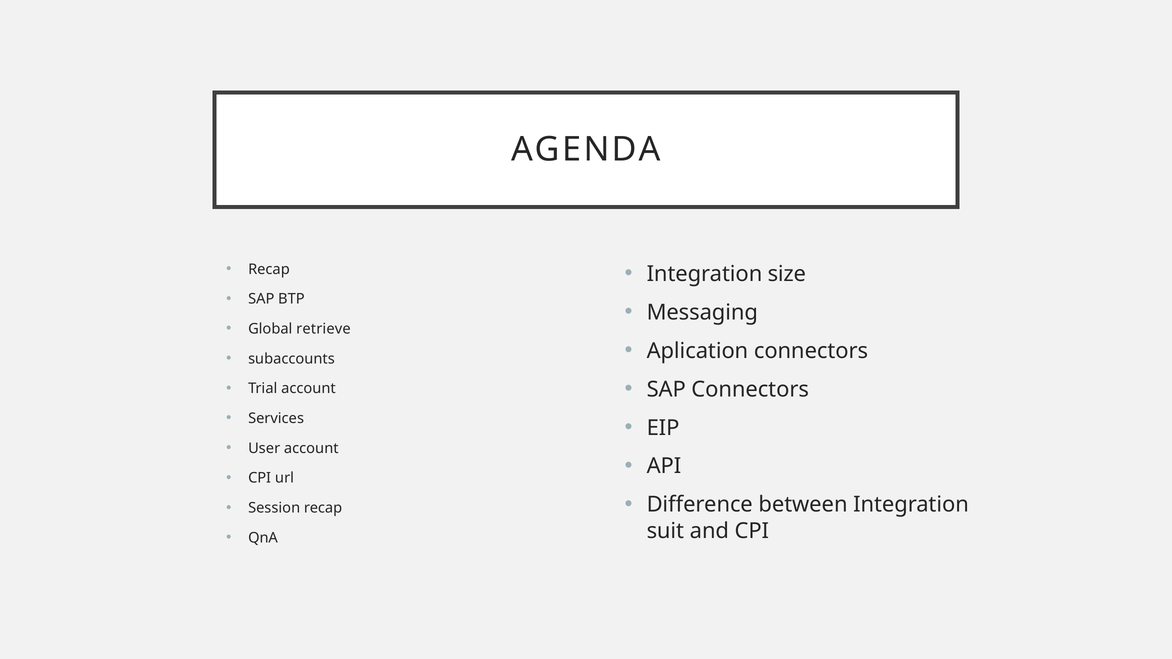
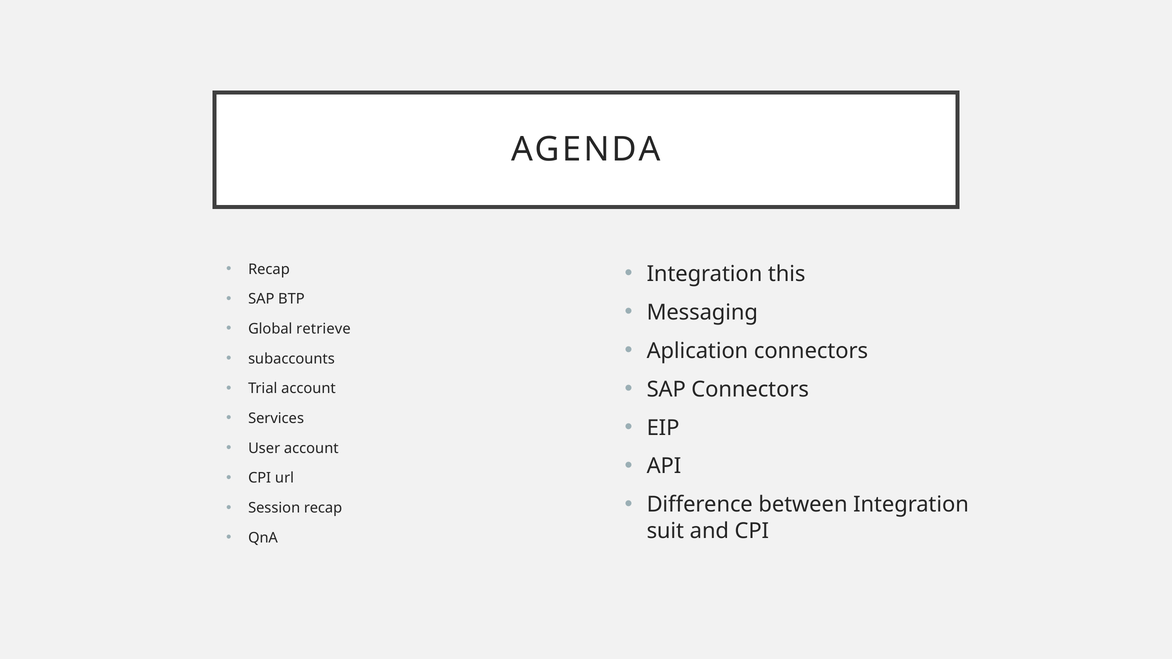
size: size -> this
